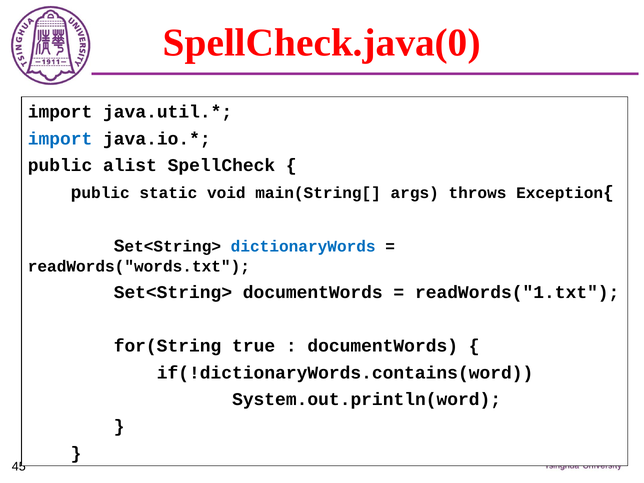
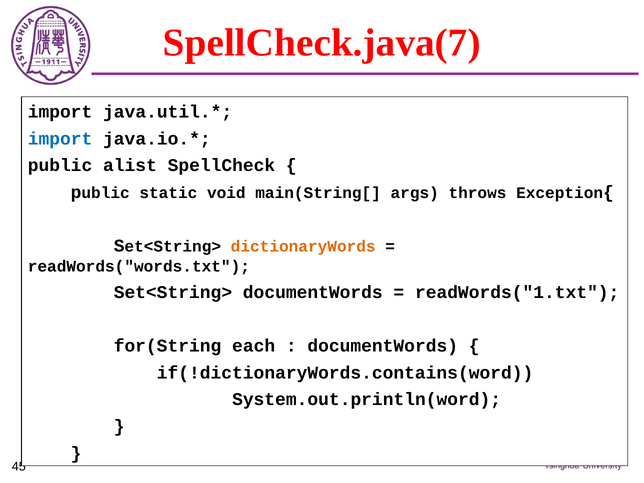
SpellCheck.java(0: SpellCheck.java(0 -> SpellCheck.java(7
dictionaryWords colour: blue -> orange
true: true -> each
